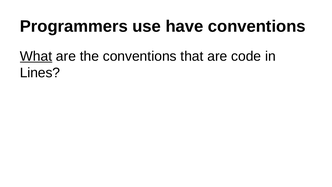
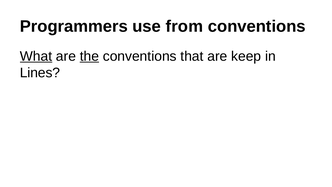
have: have -> from
the underline: none -> present
code: code -> keep
